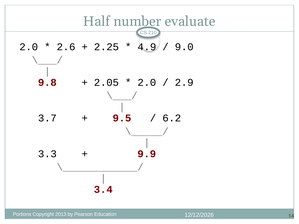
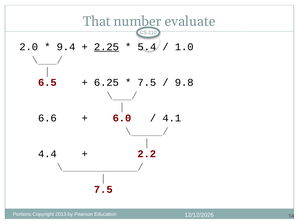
Half: Half -> That
2.6: 2.6 -> 9.4
2.25 underline: none -> present
4.9: 4.9 -> 5.4
9.0: 9.0 -> 1.0
9.8: 9.8 -> 6.5
2.05: 2.05 -> 6.25
2.0 at (147, 83): 2.0 -> 7.5
2.9: 2.9 -> 9.8
3.7: 3.7 -> 6.6
9.5: 9.5 -> 6.0
6.2: 6.2 -> 4.1
3.3: 3.3 -> 4.4
9.9: 9.9 -> 2.2
3.4 at (103, 190): 3.4 -> 7.5
